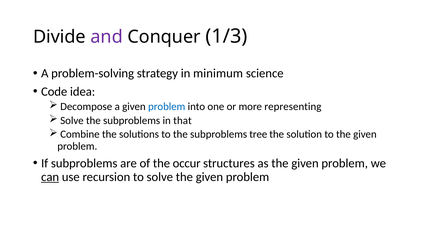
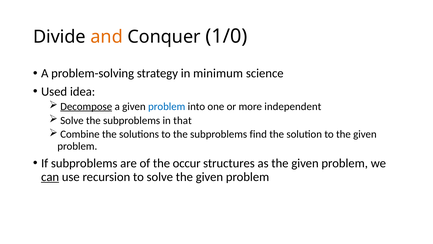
and colour: purple -> orange
1/3: 1/3 -> 1/0
Code: Code -> Used
Decompose underline: none -> present
representing: representing -> independent
tree: tree -> find
